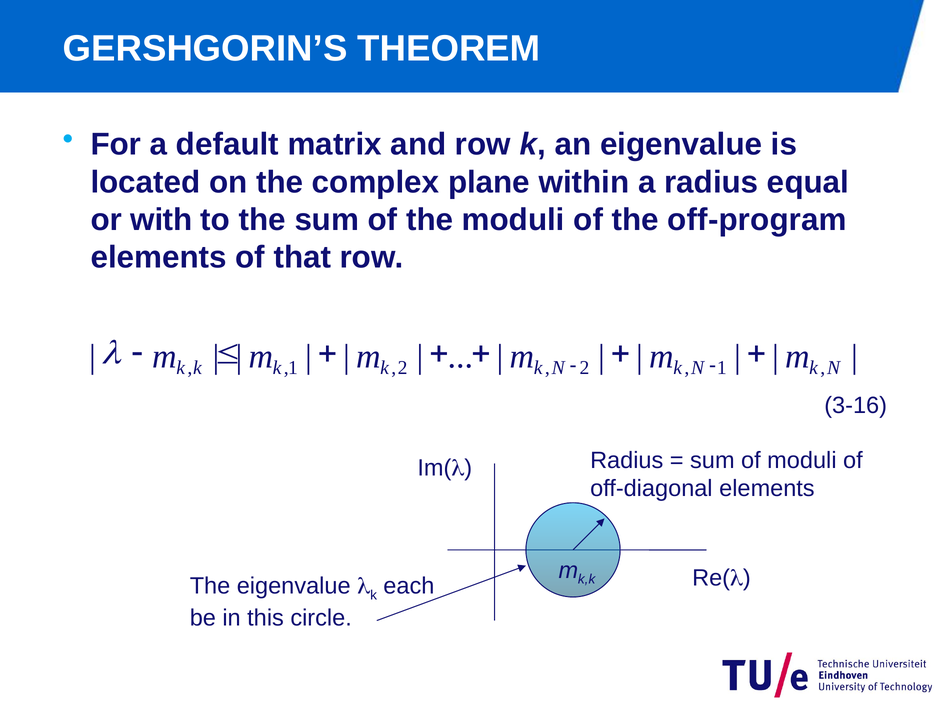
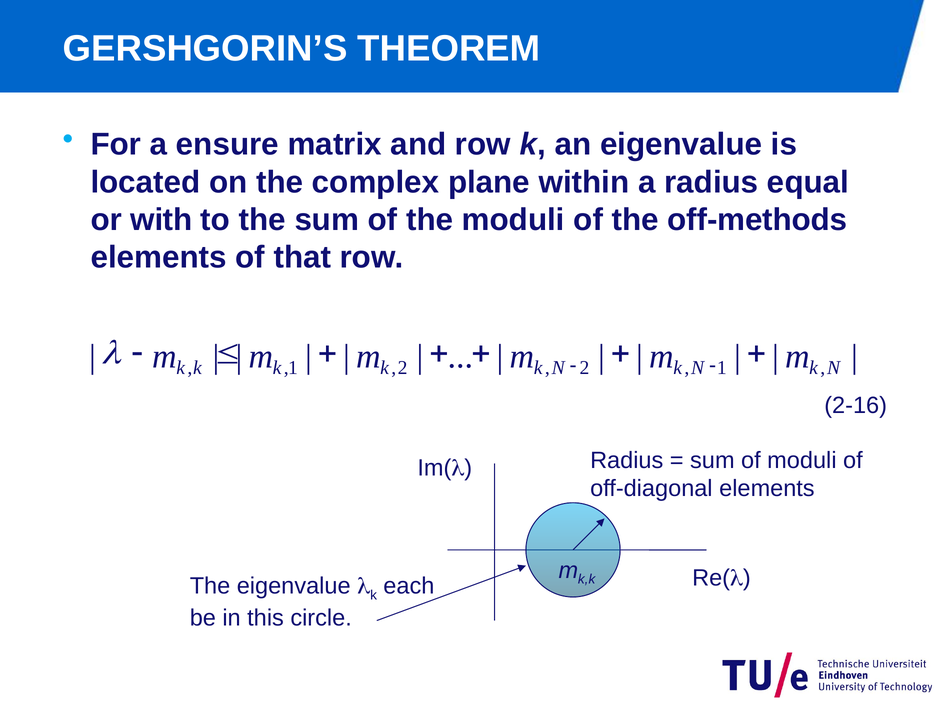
default: default -> ensure
off-program: off-program -> off-methods
3-16: 3-16 -> 2-16
